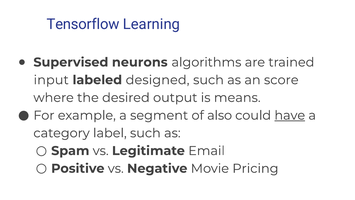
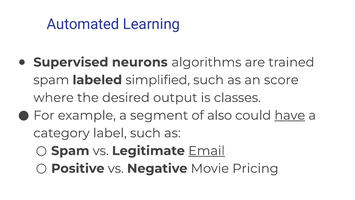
Tensorflow: Tensorflow -> Automated
input at (51, 80): input -> spam
designed: designed -> simplified
means: means -> classes
Email underline: none -> present
